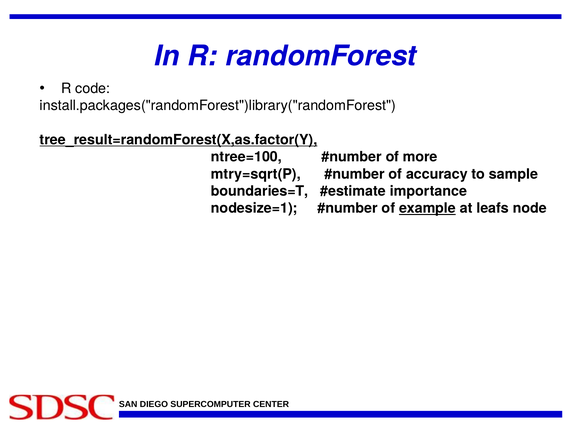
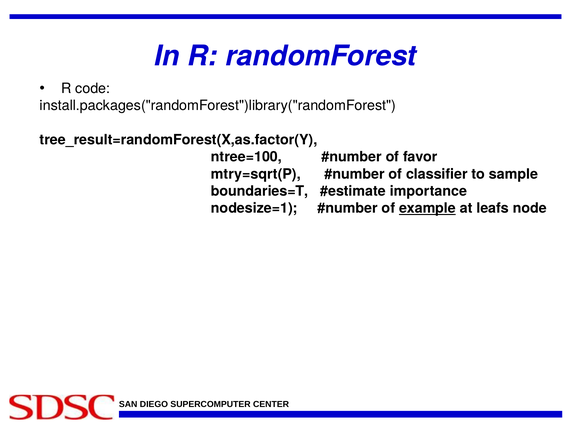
tree_result=randomForest(X,as.factor(Y underline: present -> none
more: more -> favor
accuracy: accuracy -> classifier
